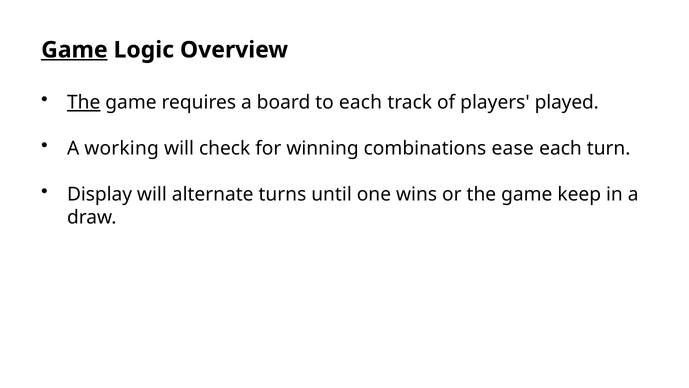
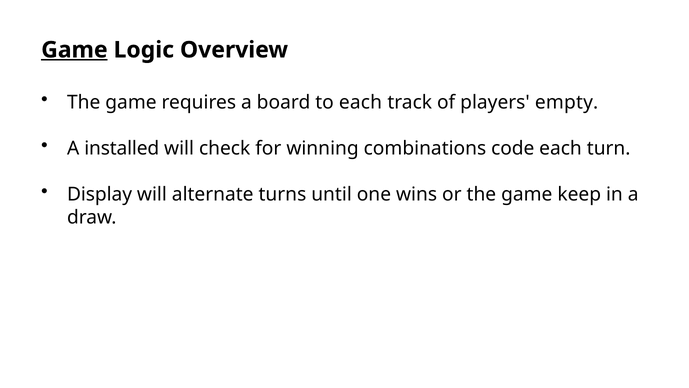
The at (84, 102) underline: present -> none
played: played -> empty
working: working -> installed
ease: ease -> code
